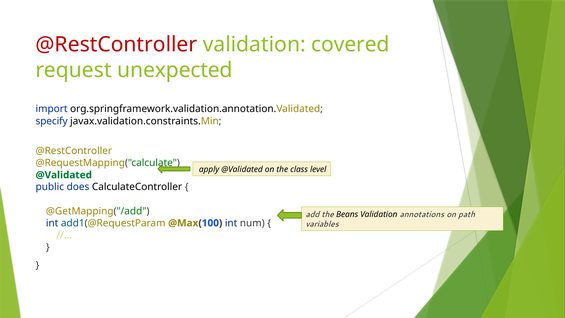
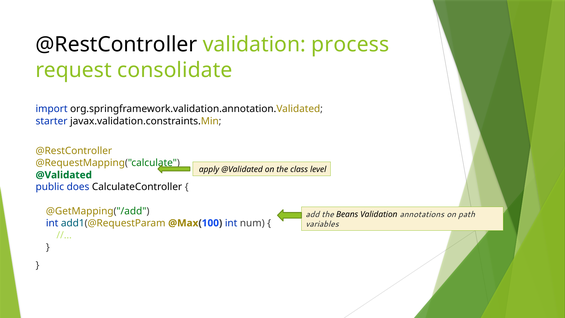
@RestController at (116, 45) colour: red -> black
covered: covered -> process
unexpected: unexpected -> consolidate
specify: specify -> starter
